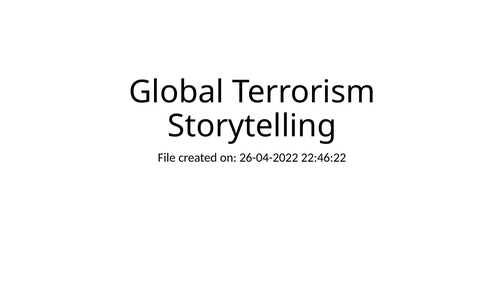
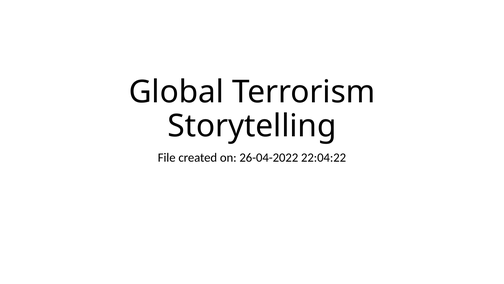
22:46:22: 22:46:22 -> 22:04:22
